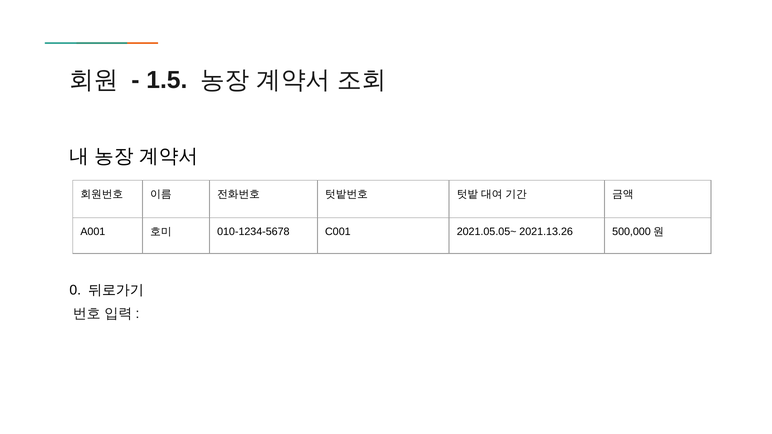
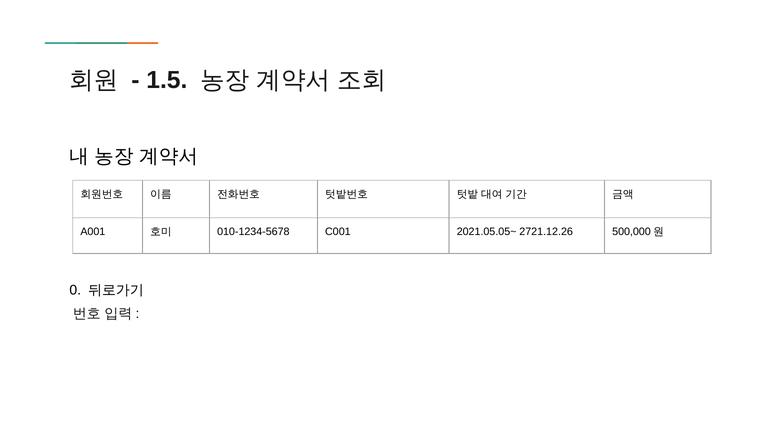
2021.13.26: 2021.13.26 -> 2721.12.26
